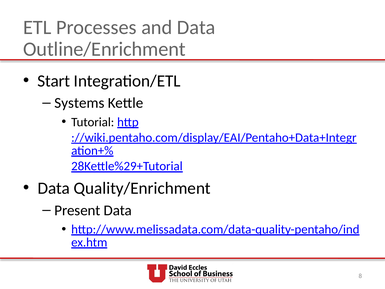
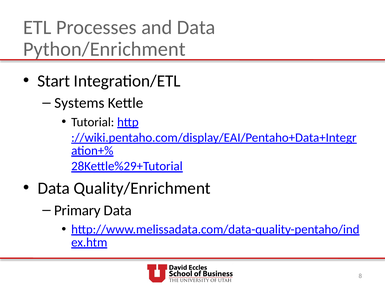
Outline/Enrichment: Outline/Enrichment -> Python/Enrichment
Present: Present -> Primary
